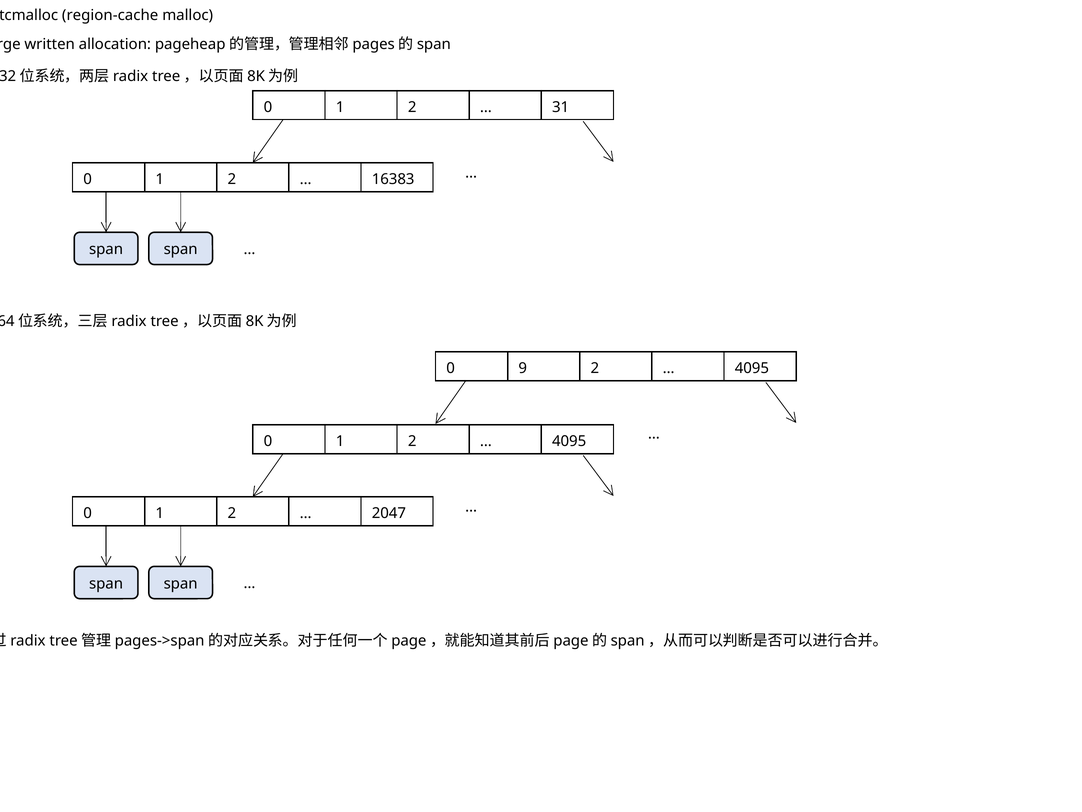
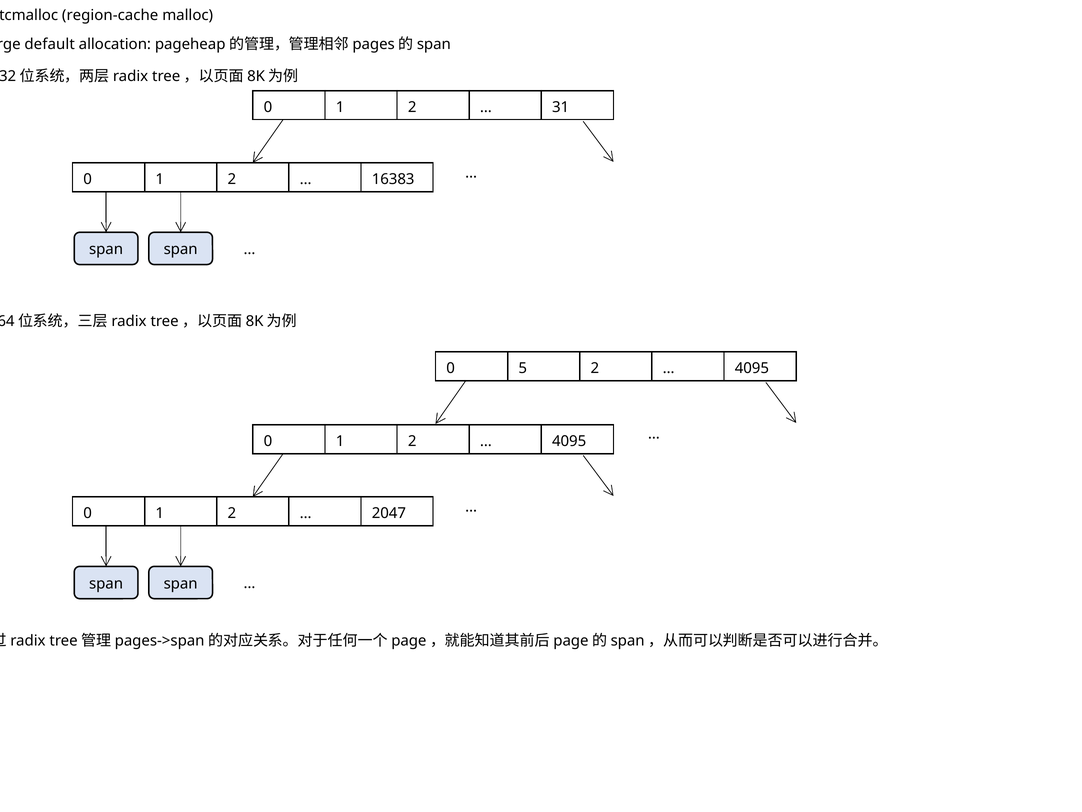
written: written -> default
9: 9 -> 5
